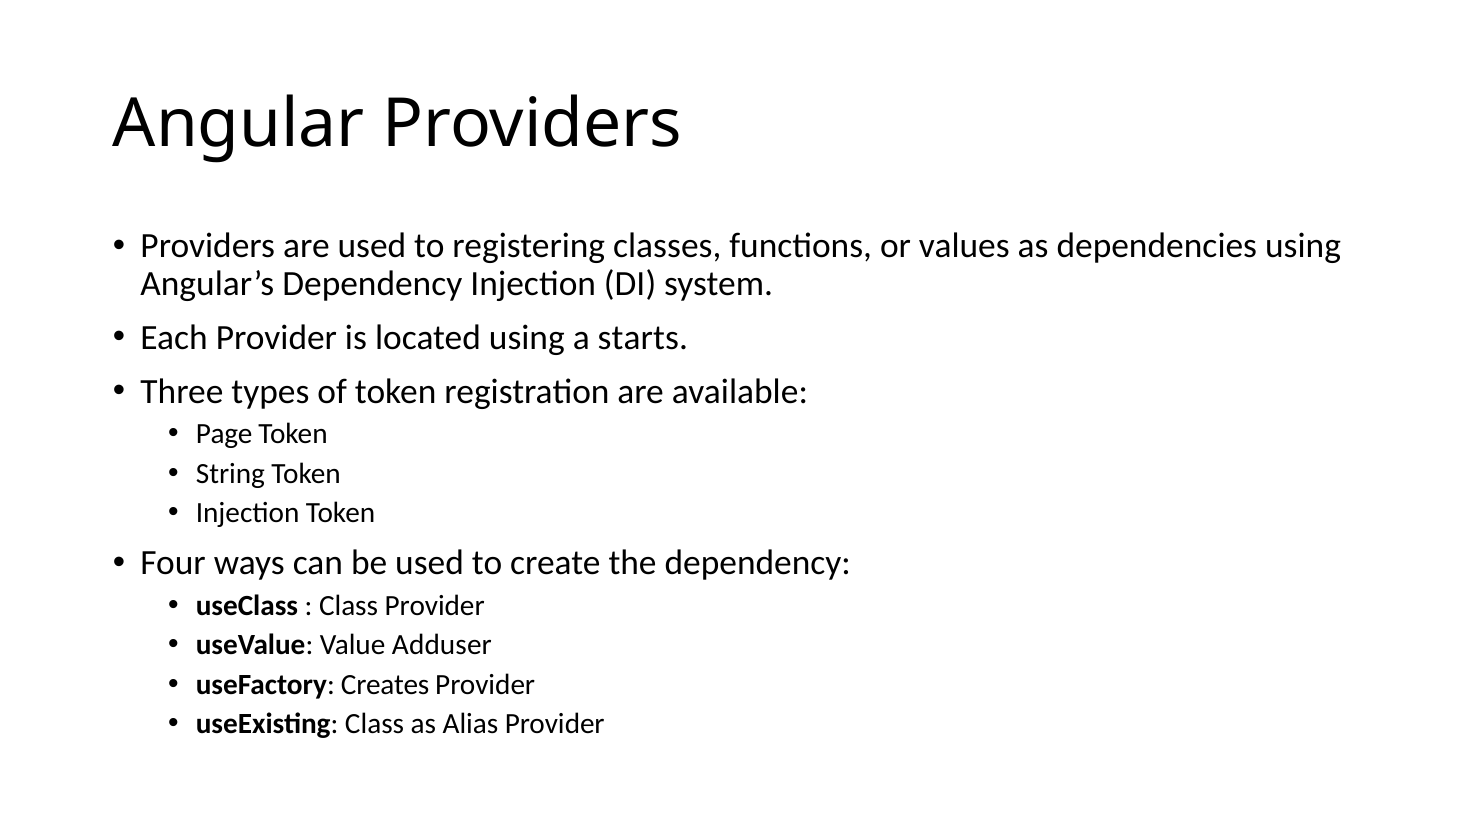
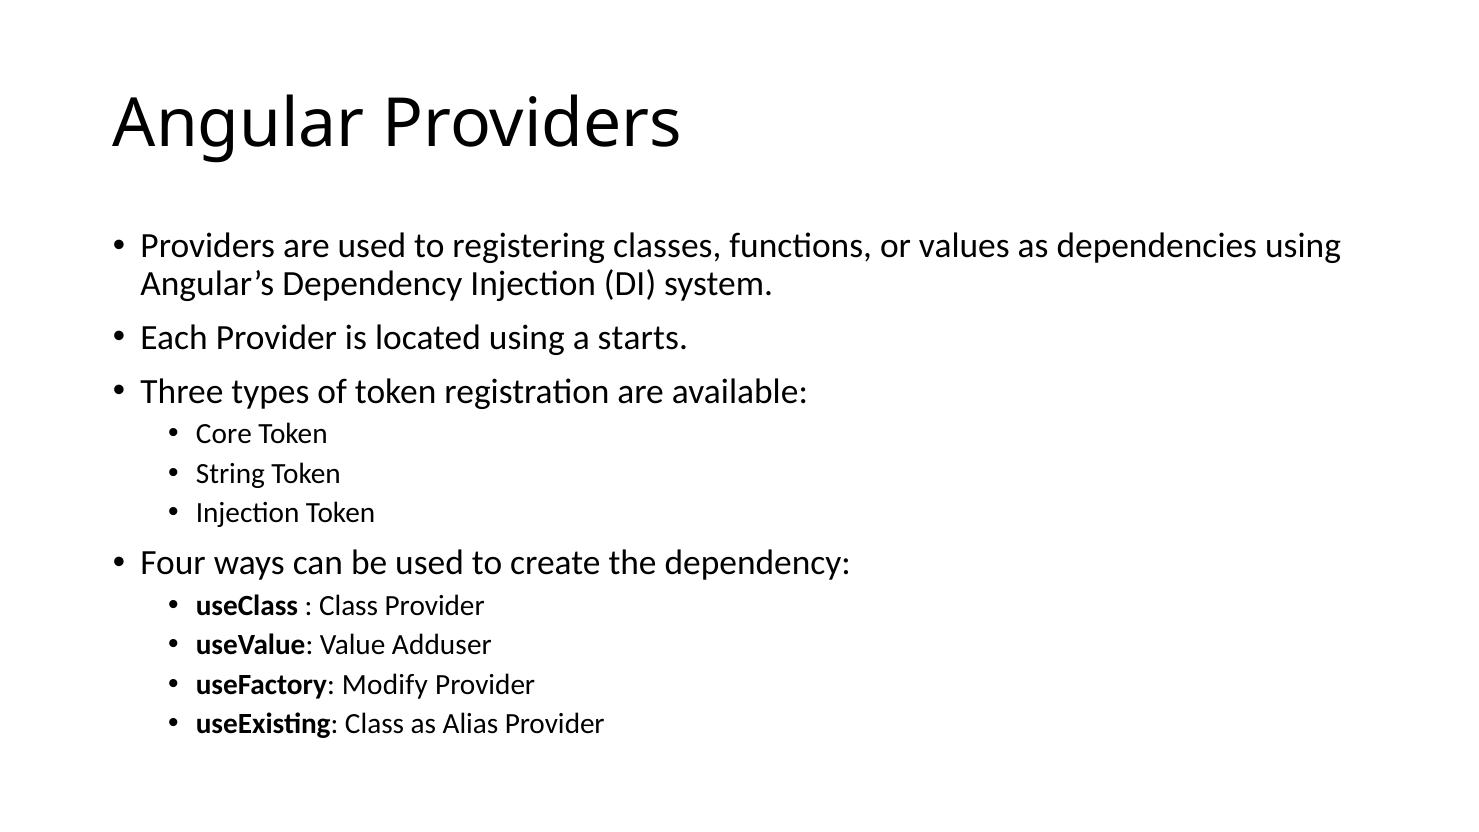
Page: Page -> Core
Creates: Creates -> Modify
